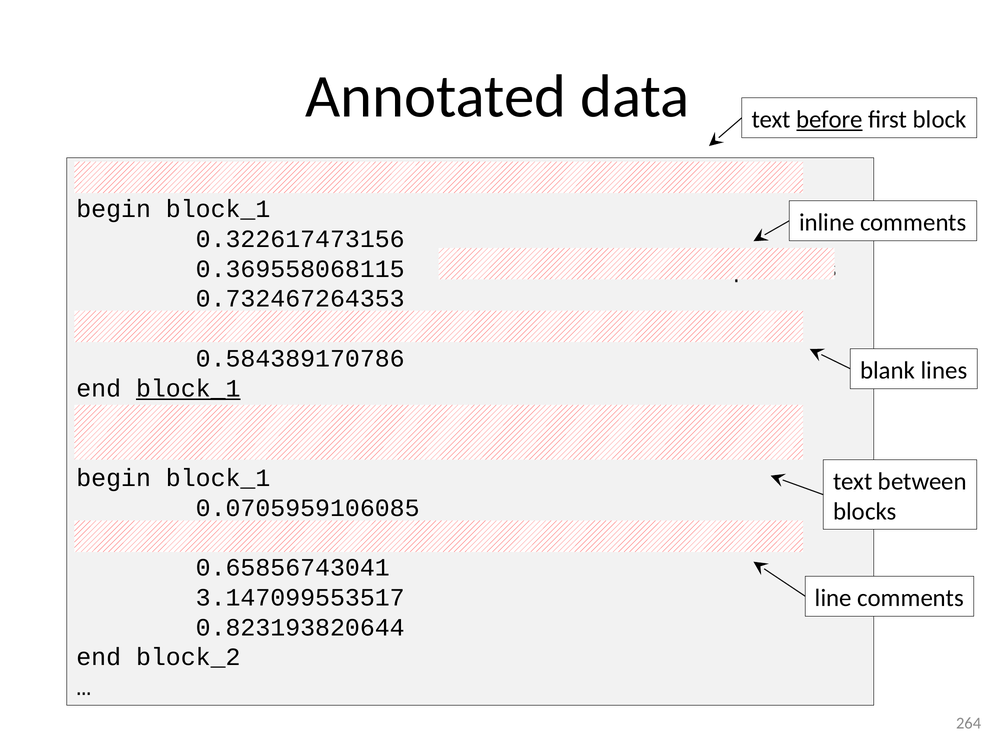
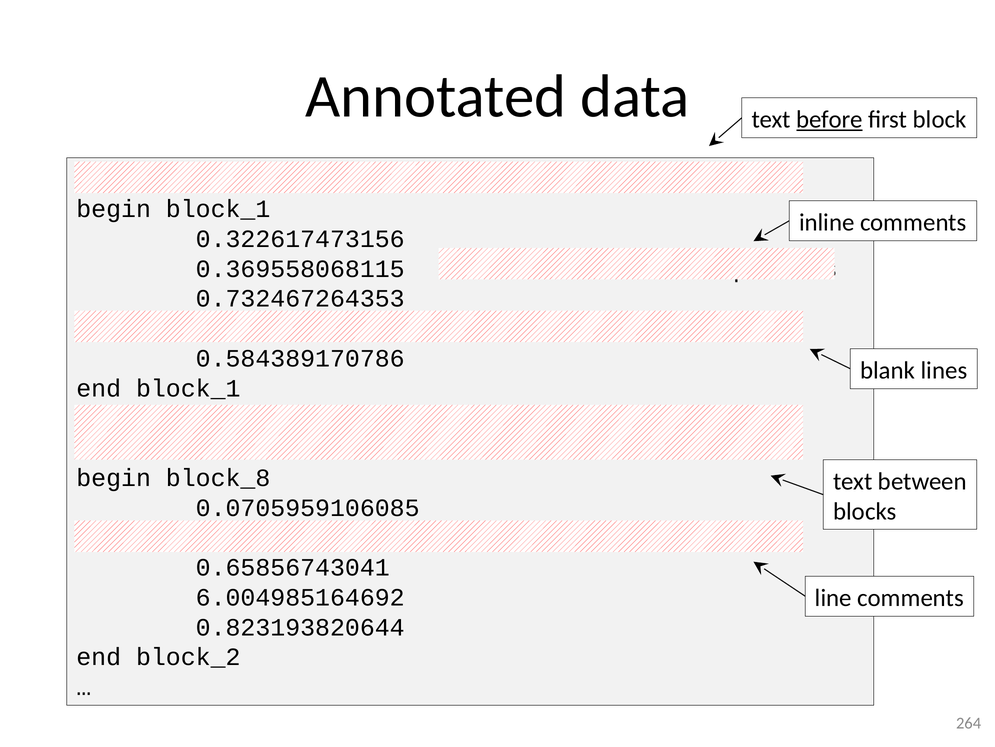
block_1 at (188, 388) underline: present -> none
block_1 at (218, 478): block_1 -> block_8
3.147099553517: 3.147099553517 -> 6.004985164692
